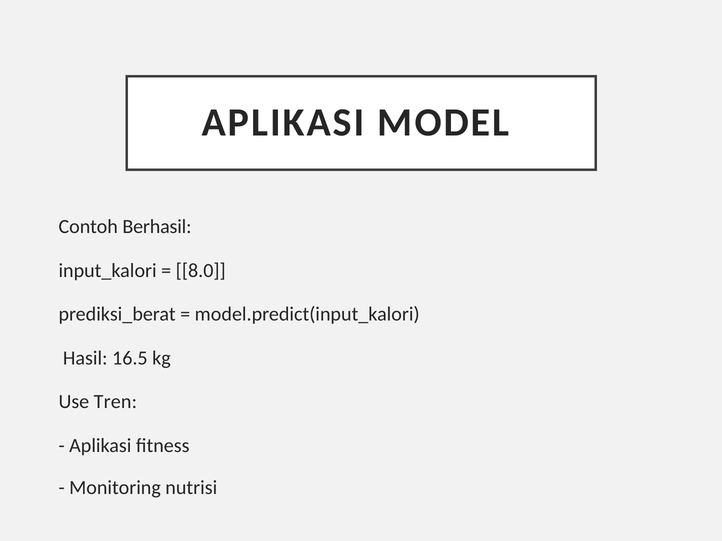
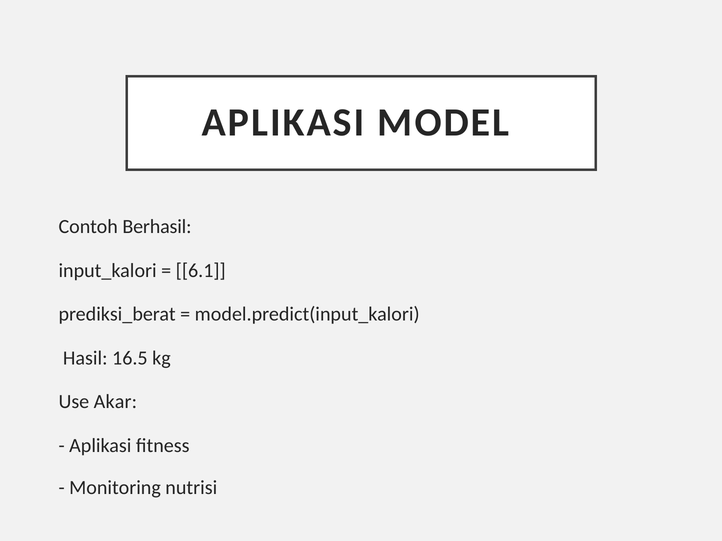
8.0: 8.0 -> 6.1
Tren: Tren -> Akar
